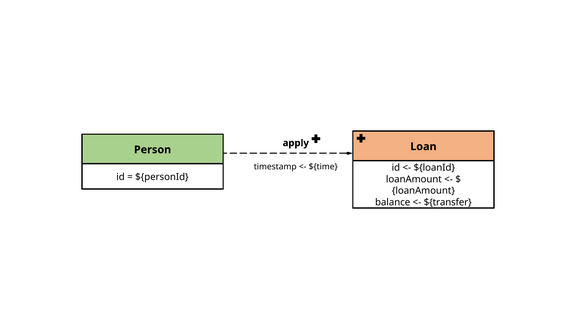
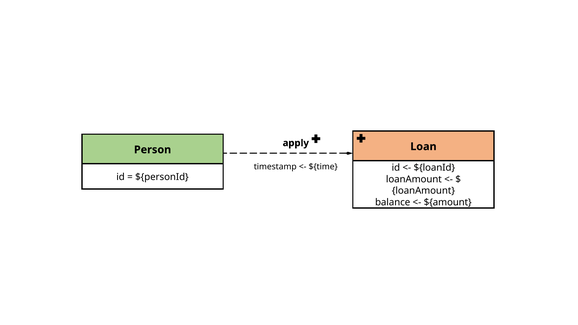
${transfer: ${transfer -> ${amount
